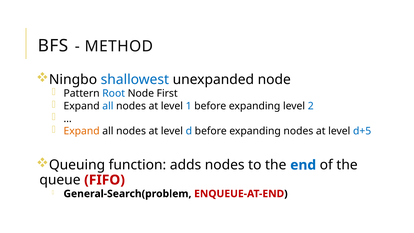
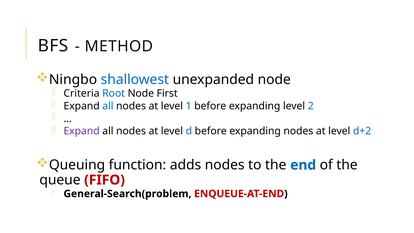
Pattern: Pattern -> Criteria
Expand at (82, 131) colour: orange -> purple
d+5: d+5 -> d+2
